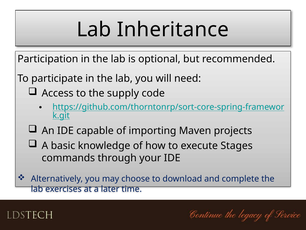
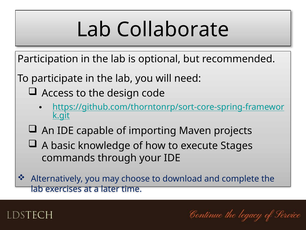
Inheritance: Inheritance -> Collaborate
supply: supply -> design
